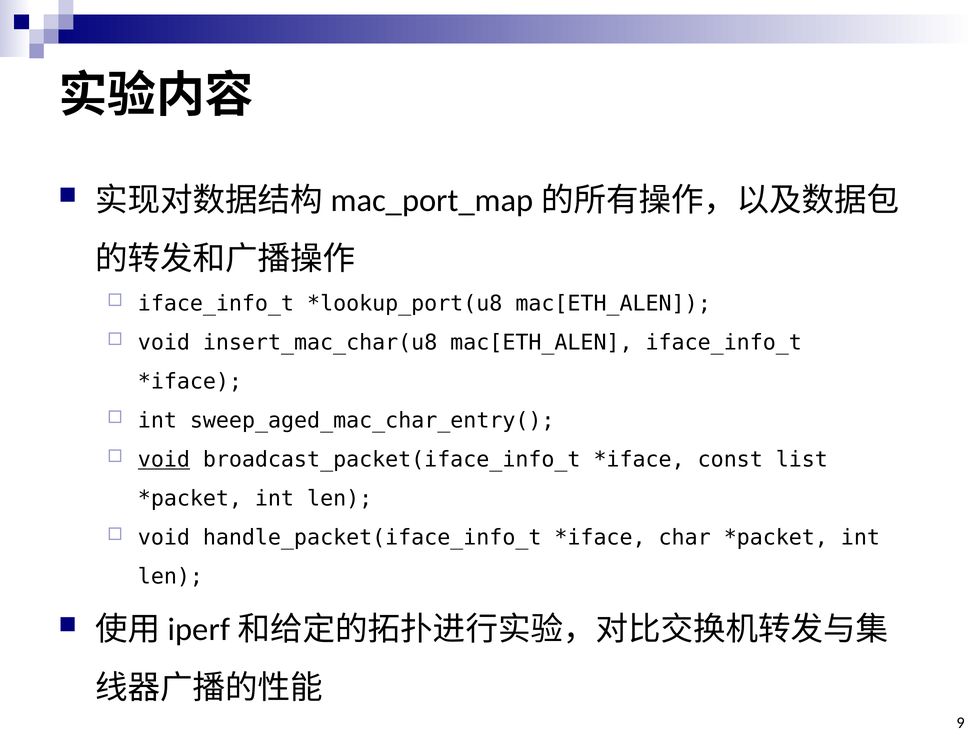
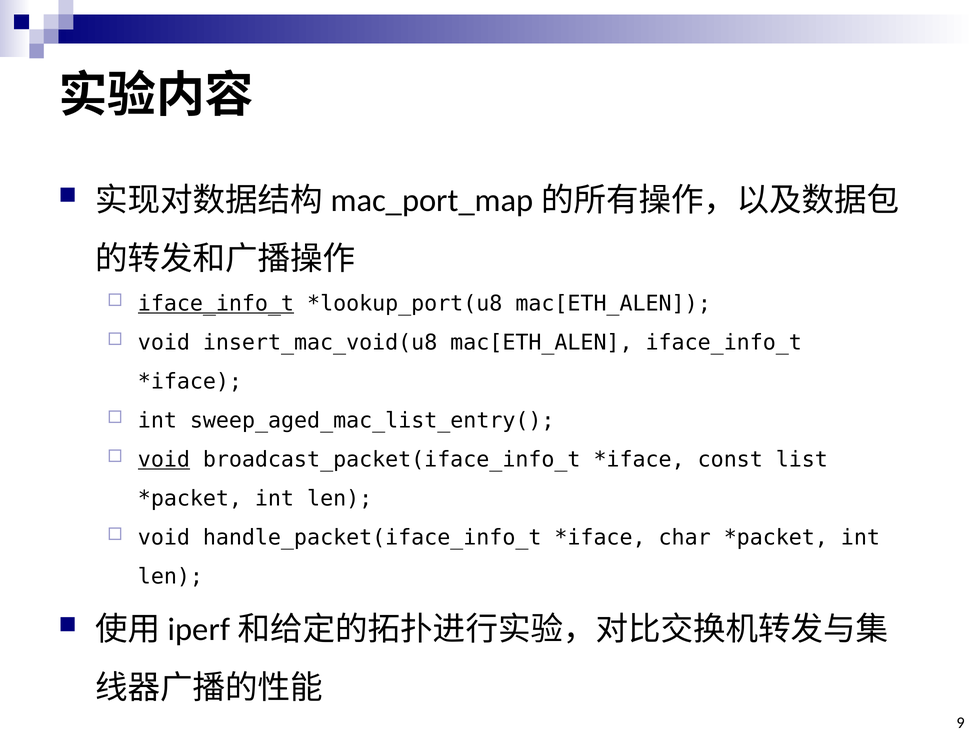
iface_info_t at (216, 304) underline: none -> present
insert_mac_char(u8: insert_mac_char(u8 -> insert_mac_void(u8
sweep_aged_mac_char_entry(: sweep_aged_mac_char_entry( -> sweep_aged_mac_list_entry(
